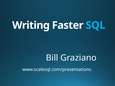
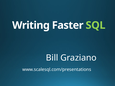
SQL colour: light blue -> light green
